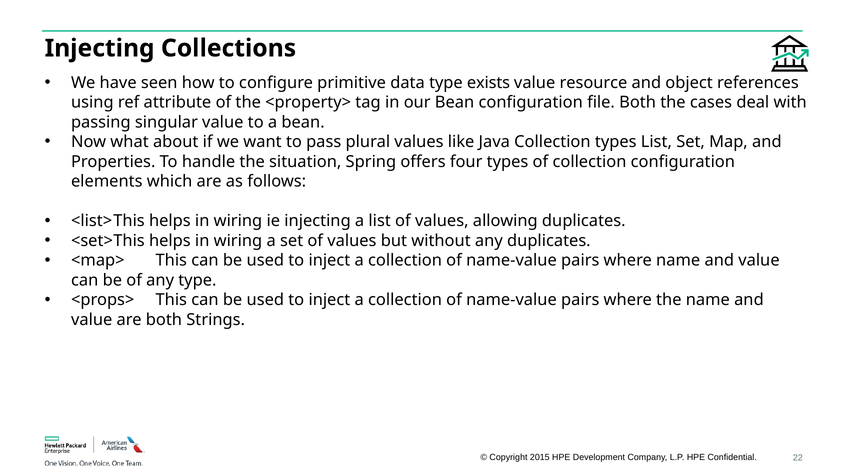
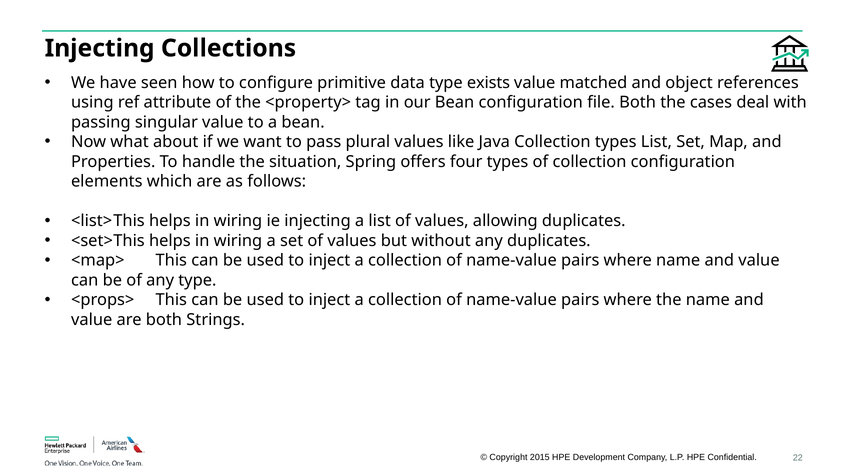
resource: resource -> matched
